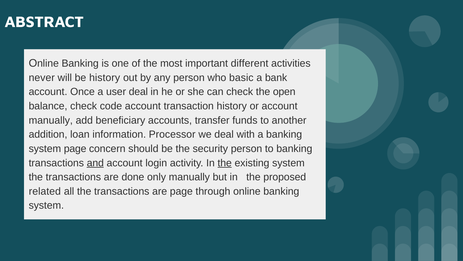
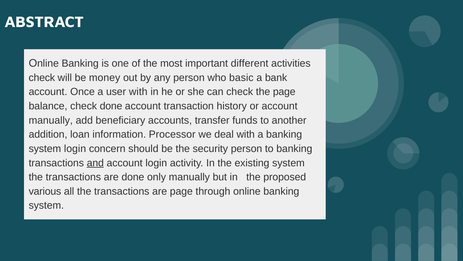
never at (42, 78): never -> check
be history: history -> money
user deal: deal -> with
the open: open -> page
check code: code -> done
system page: page -> login
the at (225, 163) underline: present -> none
related: related -> various
